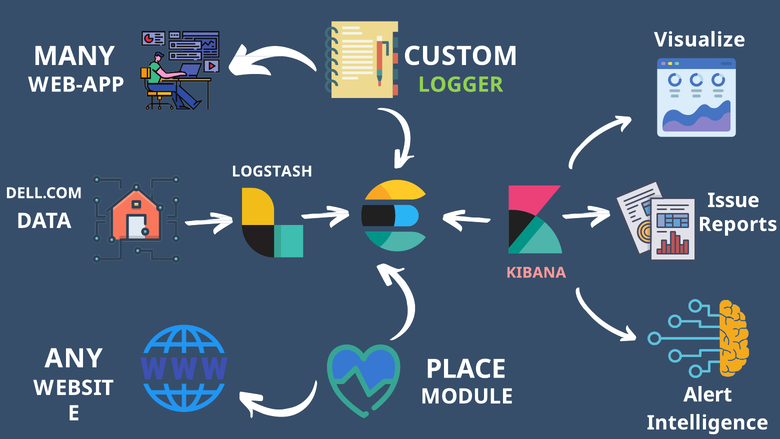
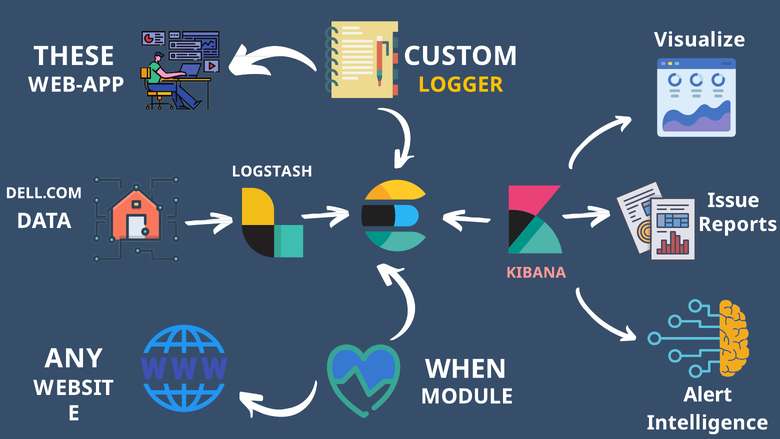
MANY: MANY -> THESE
LOGGER colour: light green -> yellow
PLACE: PLACE -> WHEN
